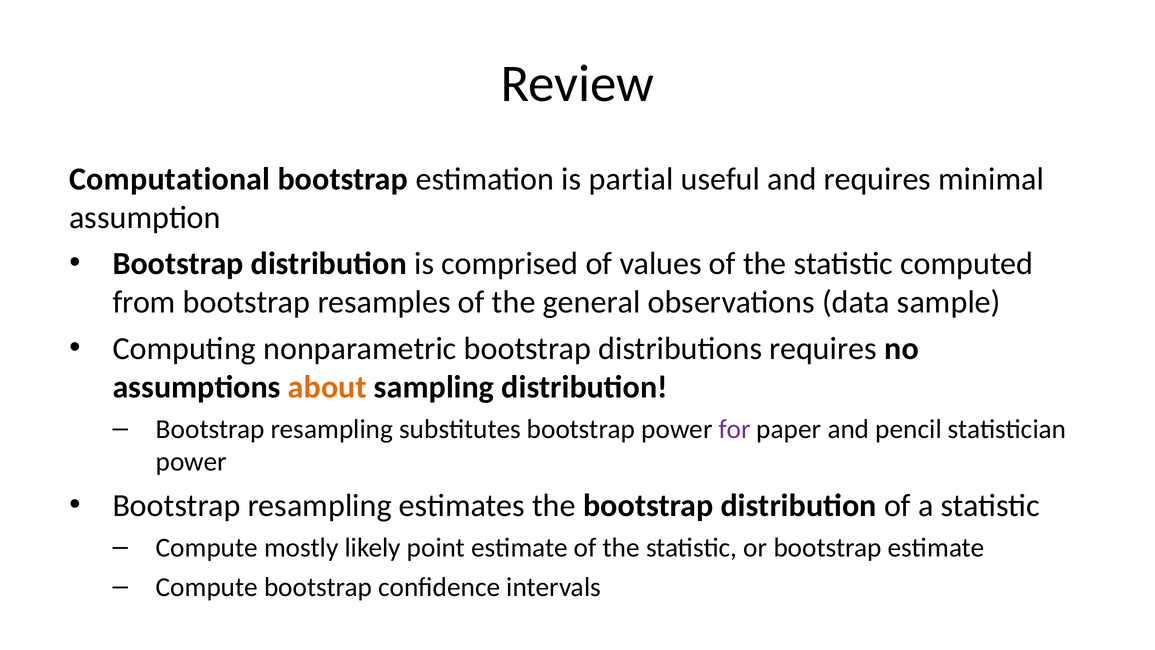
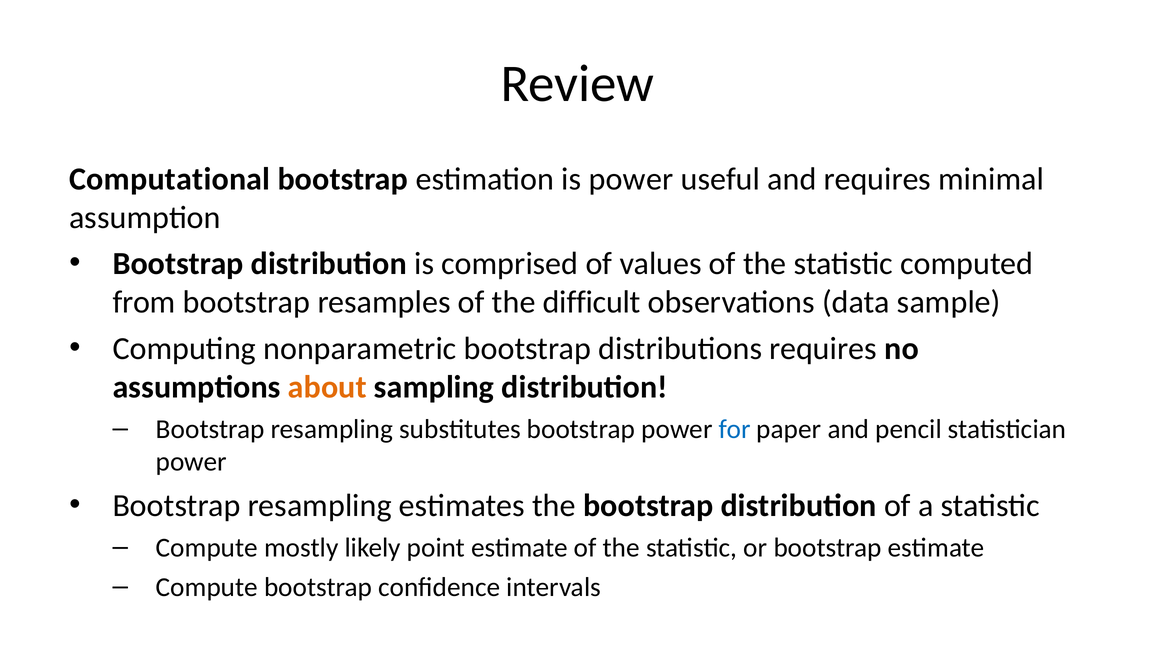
is partial: partial -> power
general: general -> difficult
for colour: purple -> blue
